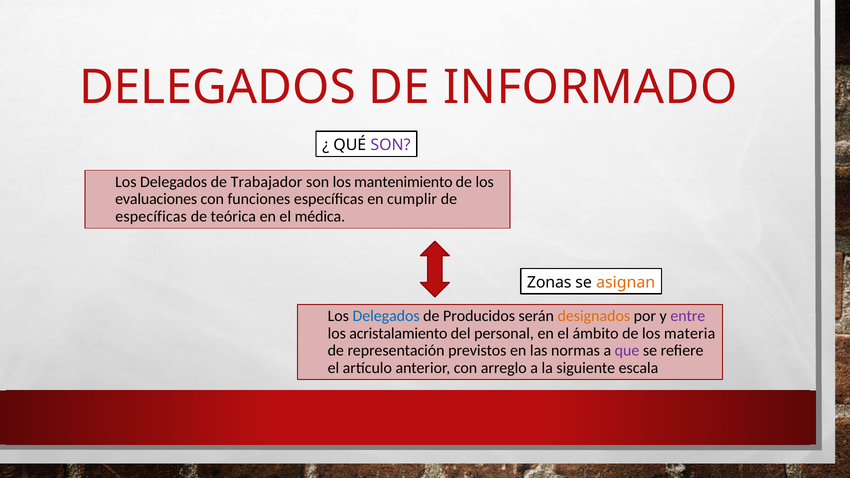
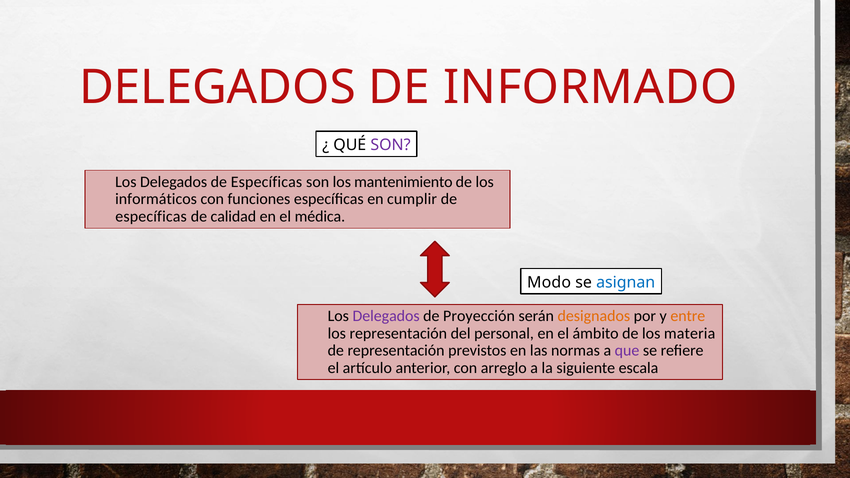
Delegados de Trabajador: Trabajador -> Específicas
evaluaciones: evaluaciones -> informáticos
teórica: teórica -> calidad
Zonas: Zonas -> Modo
asignan colour: orange -> blue
Delegados at (386, 316) colour: blue -> purple
Producidos: Producidos -> Proyección
entre colour: purple -> orange
los acristalamiento: acristalamiento -> representación
